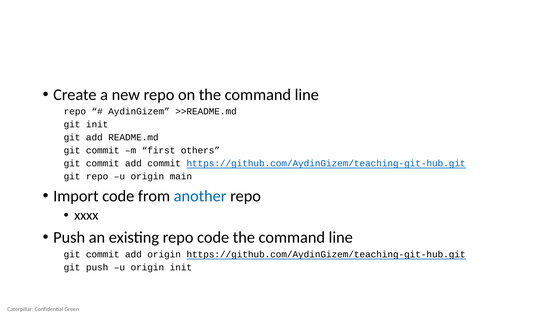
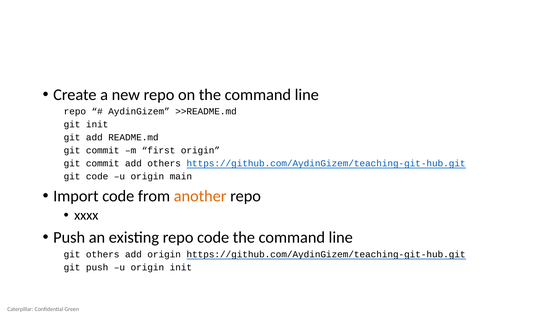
first others: others -> origin
add commit: commit -> others
git repo: repo -> code
another colour: blue -> orange
commit at (103, 254): commit -> others
